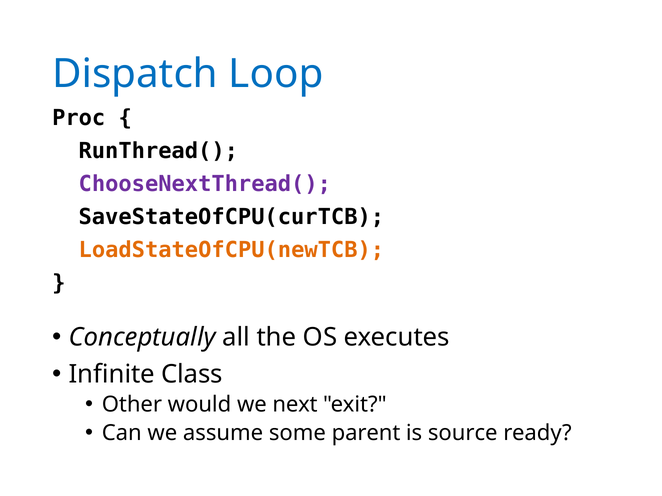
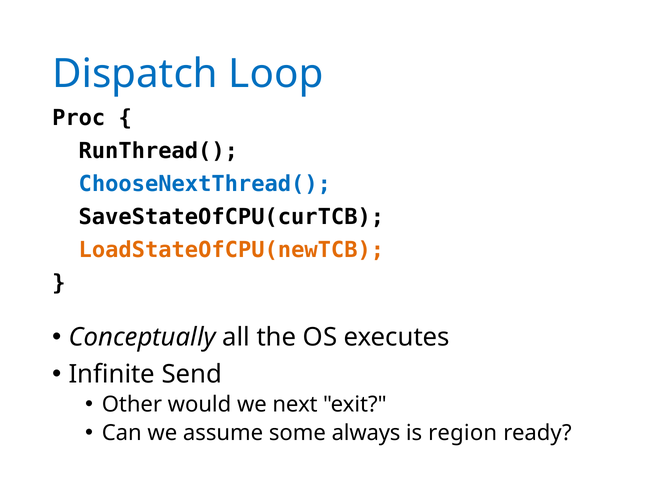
ChooseNextThread( colour: purple -> blue
Class: Class -> Send
parent: parent -> always
source: source -> region
